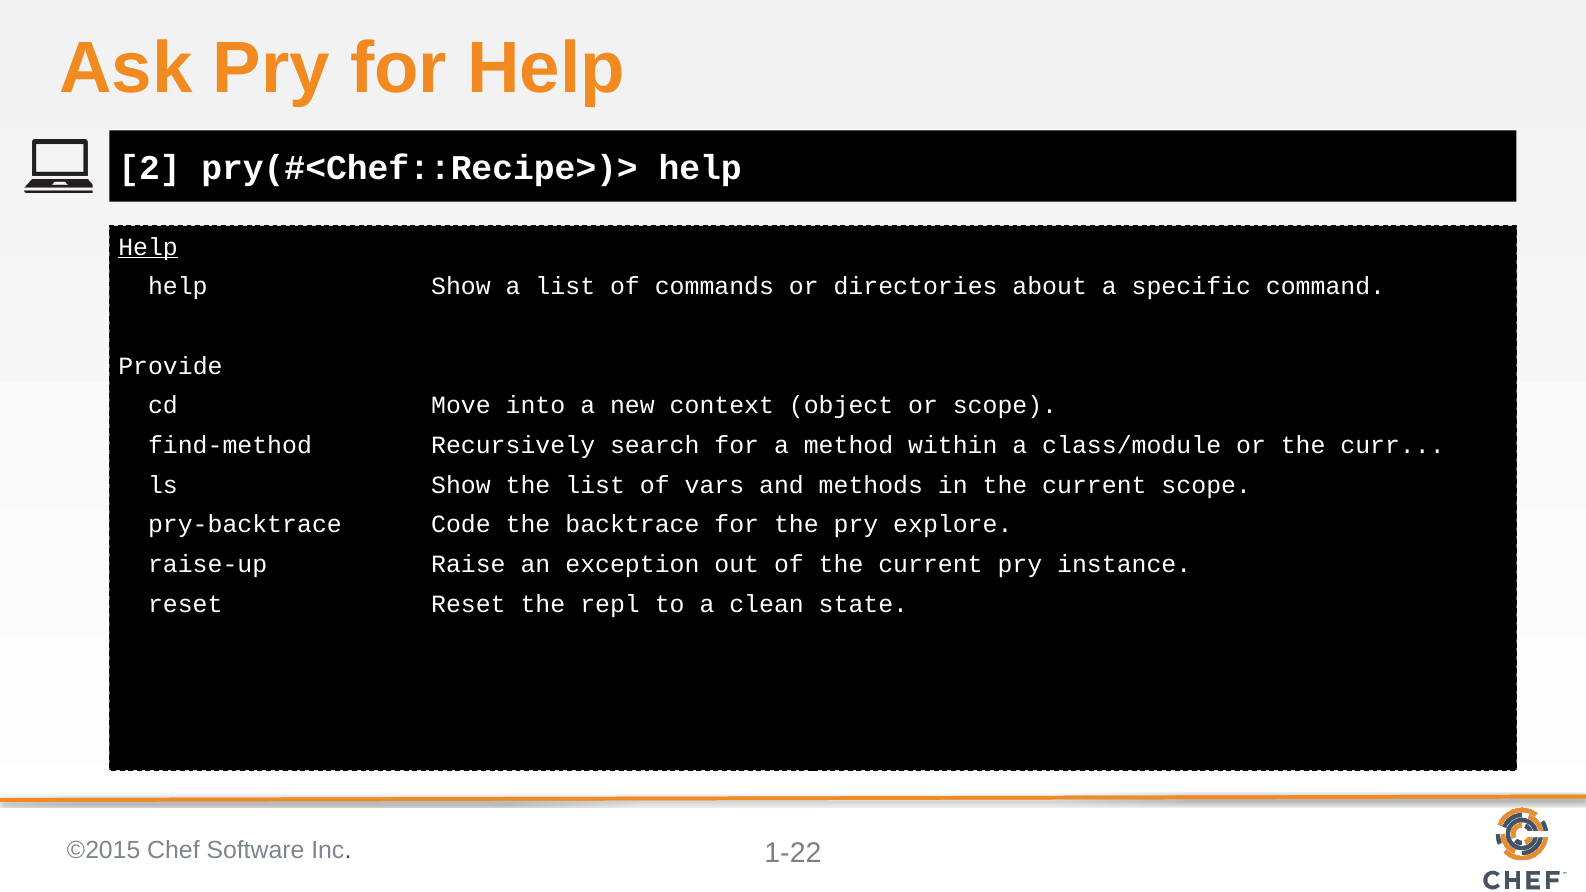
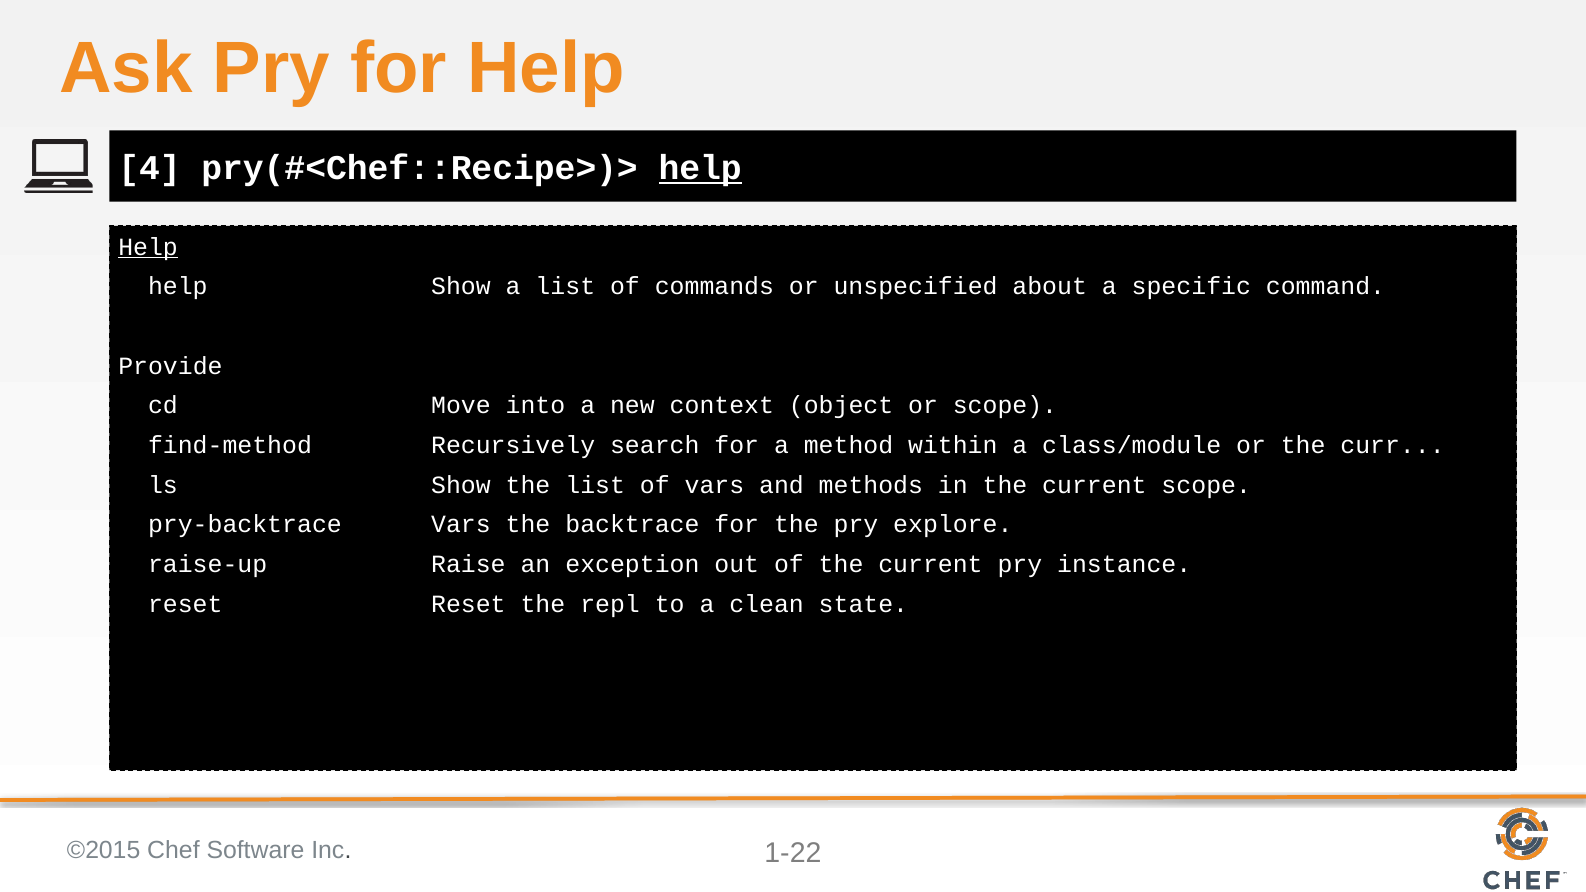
2: 2 -> 4
help at (700, 168) underline: none -> present
directories: directories -> unspecified
pry-backtrace Code: Code -> Vars
